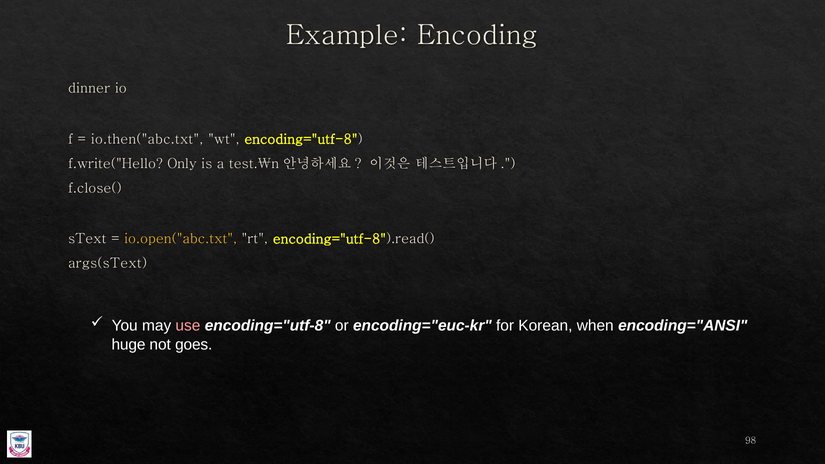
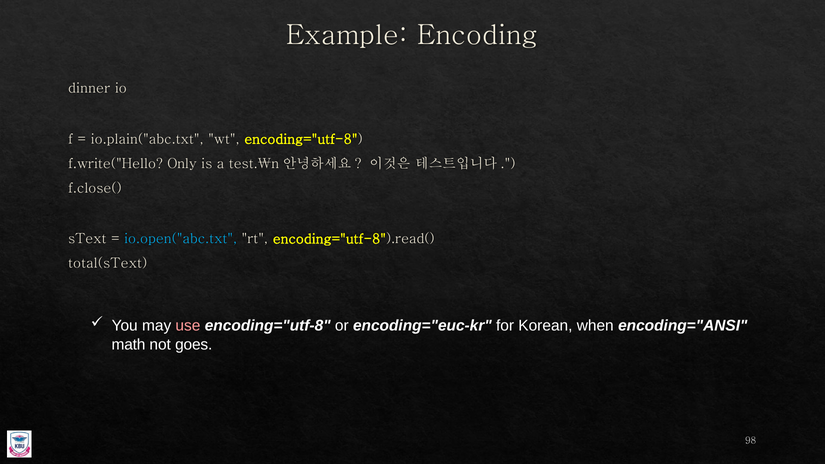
io.then("abc.txt: io.then("abc.txt -> io.plain("abc.txt
io.open("abc.txt colour: yellow -> light blue
args(sText: args(sText -> total(sText
huge: huge -> math
